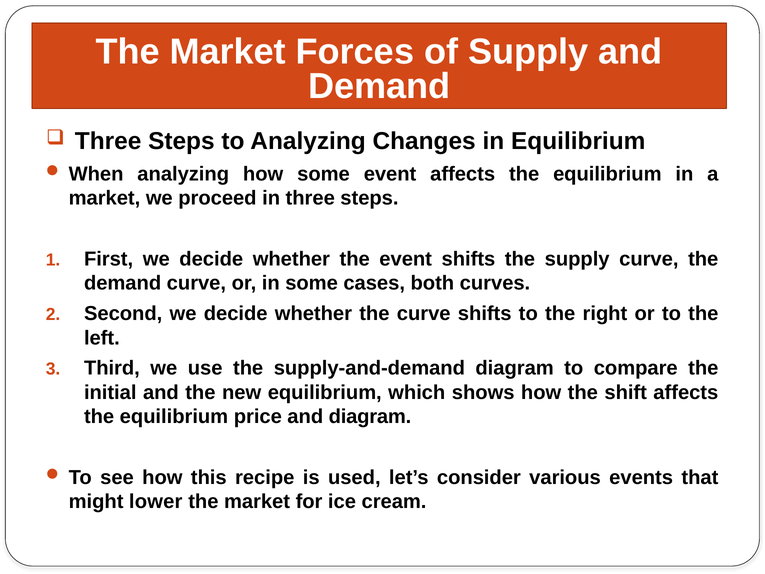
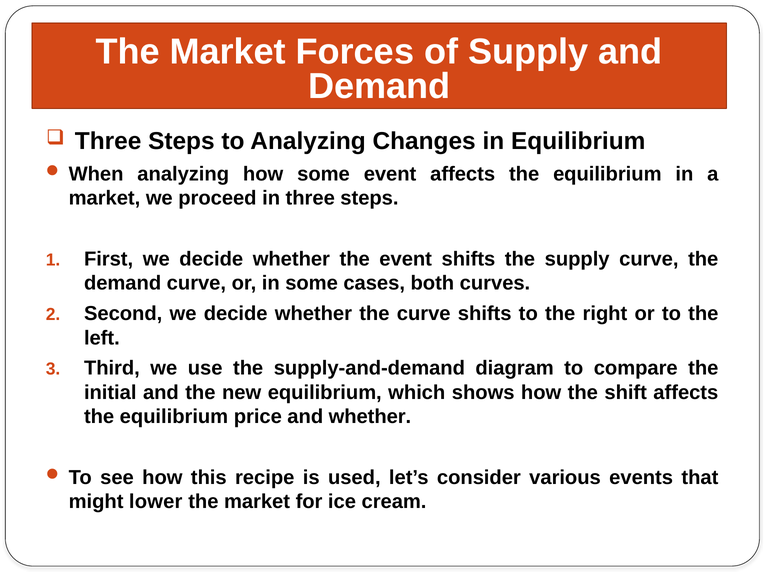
and diagram: diagram -> whether
